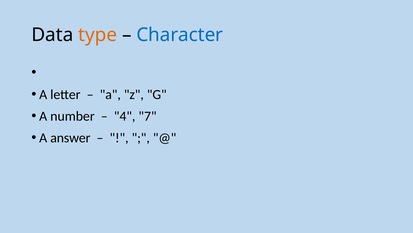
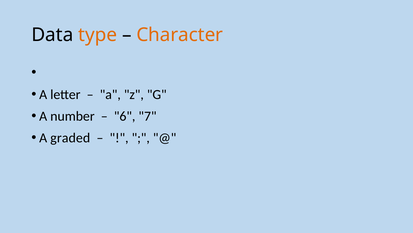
Character colour: blue -> orange
4: 4 -> 6
answer: answer -> graded
